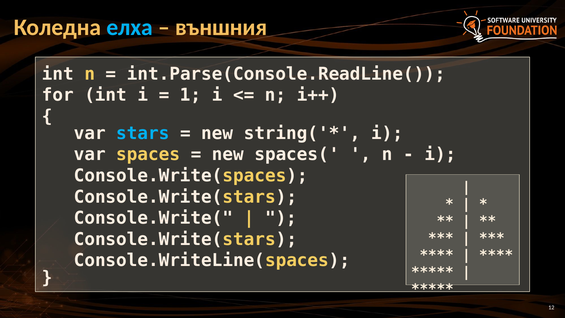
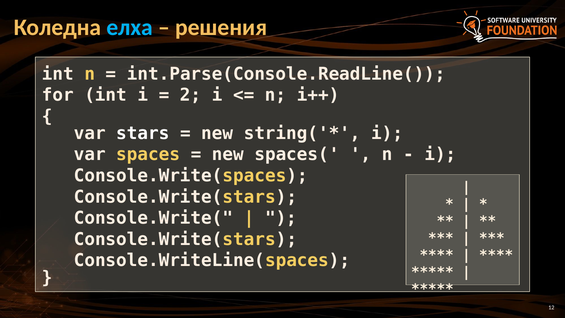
външния: външния -> решения
1: 1 -> 2
stars colour: light blue -> white
